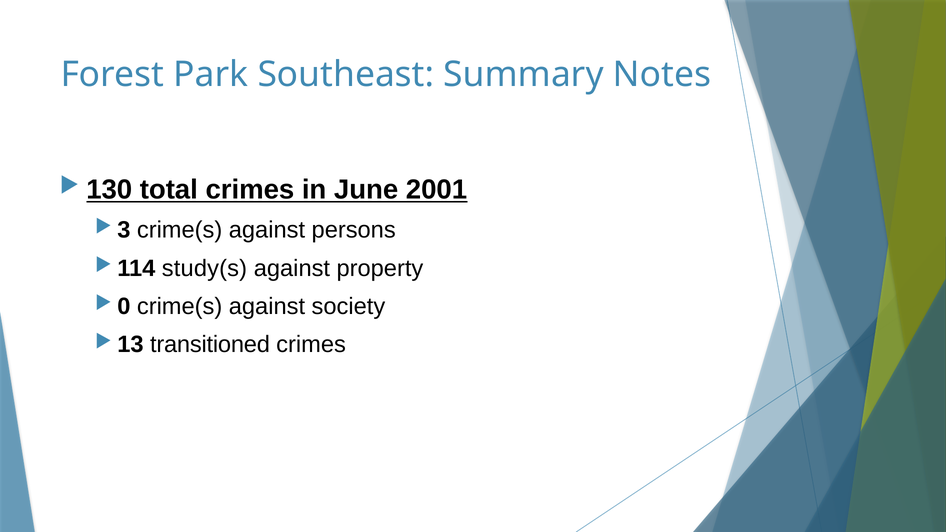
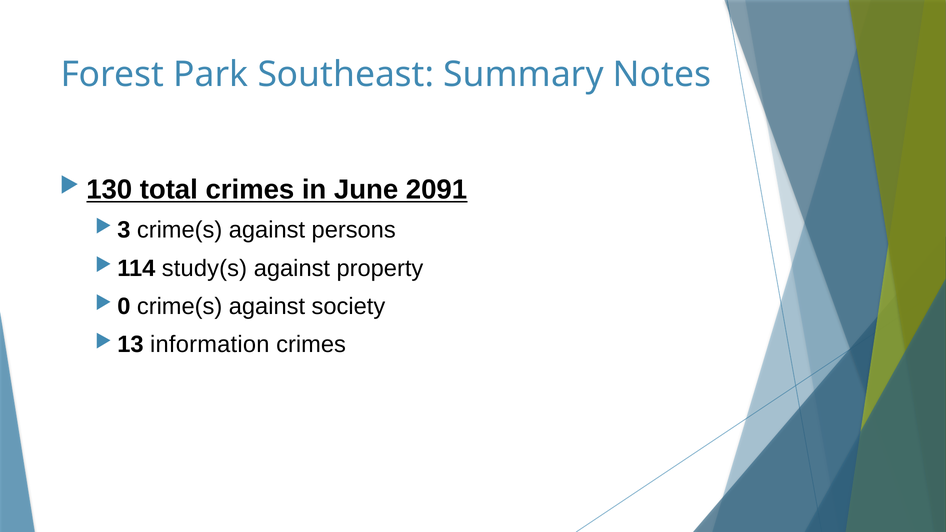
2001: 2001 -> 2091
transitioned: transitioned -> information
